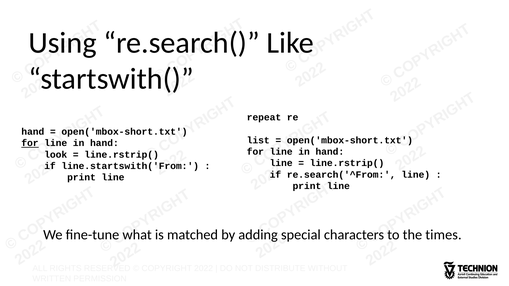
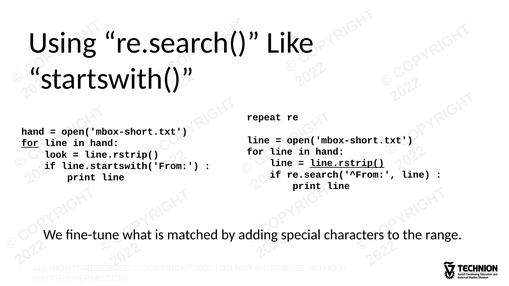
list at (258, 140): list -> line
line.rstrip( at (347, 163) underline: none -> present
times: times -> range
